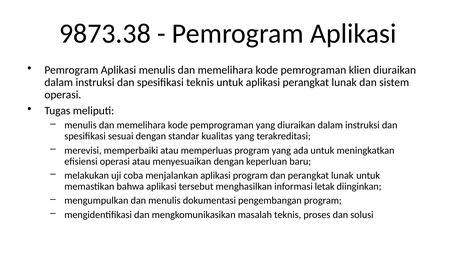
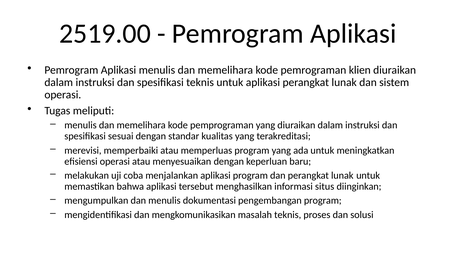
9873.38: 9873.38 -> 2519.00
letak: letak -> situs
